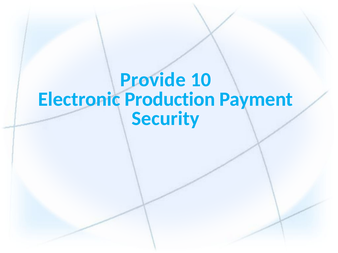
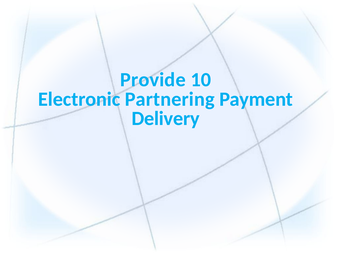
Production: Production -> Partnering
Security: Security -> Delivery
